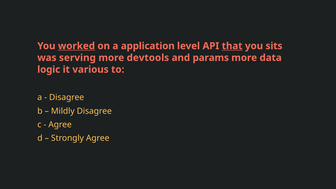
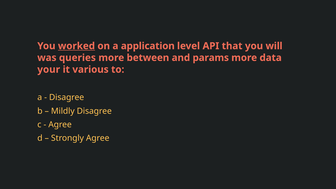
that underline: present -> none
sits: sits -> will
serving: serving -> queries
devtools: devtools -> between
logic: logic -> your
